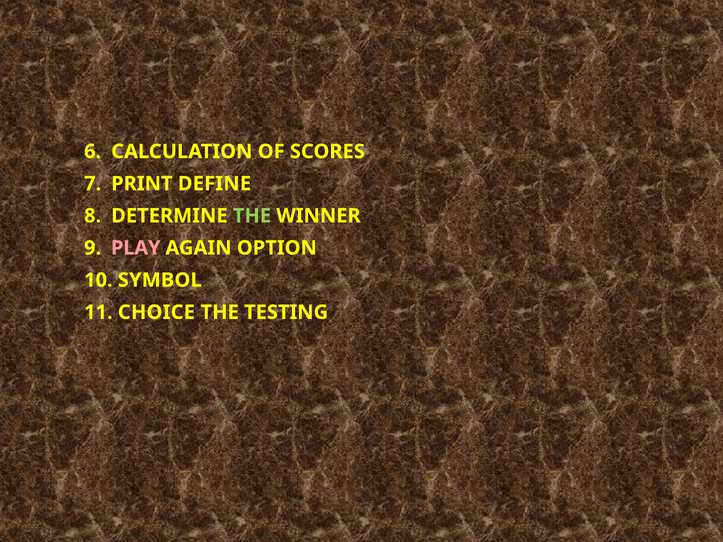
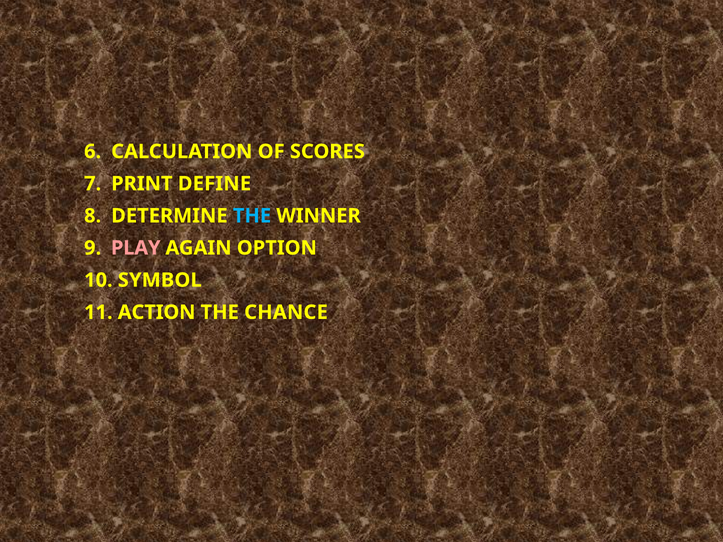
THE at (252, 216) colour: light green -> light blue
CHOICE: CHOICE -> ACTION
TESTING: TESTING -> CHANCE
